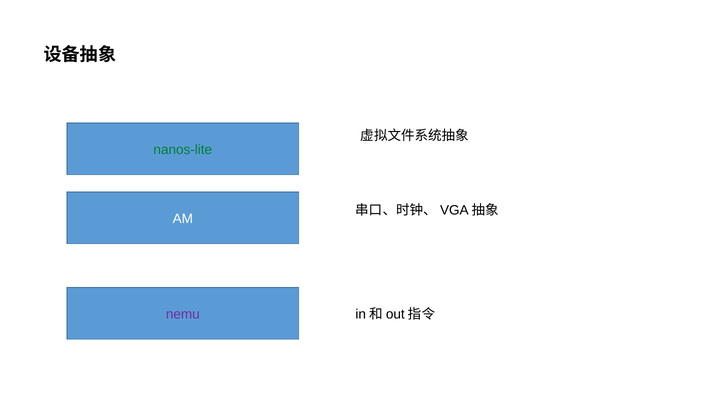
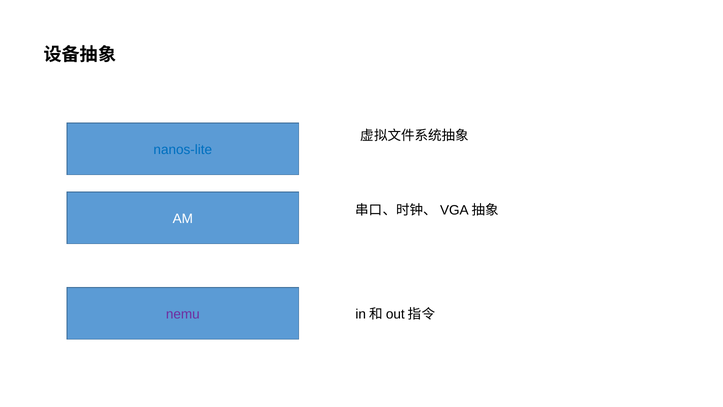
nanos-lite colour: green -> blue
